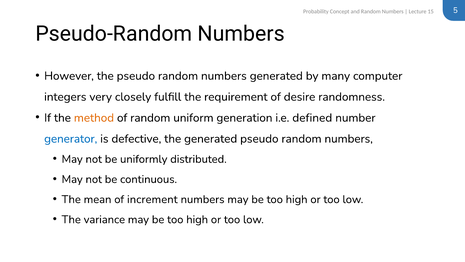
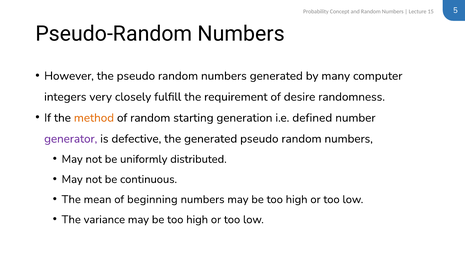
uniform: uniform -> starting
generator colour: blue -> purple
increment: increment -> beginning
